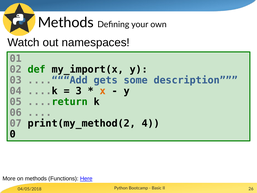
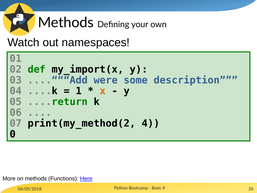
gets: gets -> were
3: 3 -> 1
